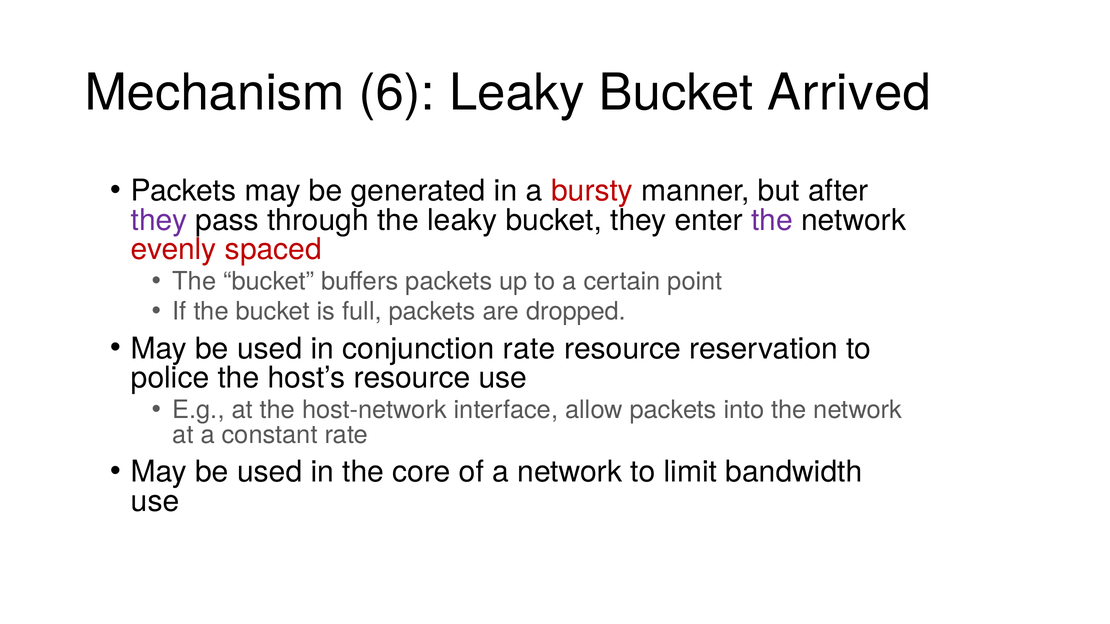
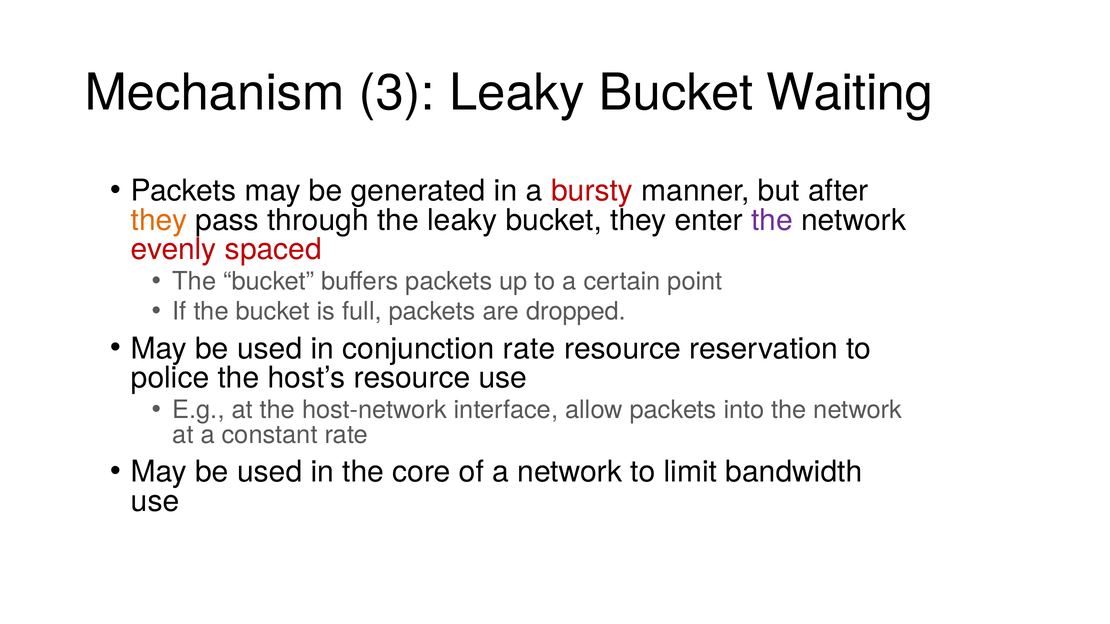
6: 6 -> 3
Arrived: Arrived -> Waiting
they at (159, 220) colour: purple -> orange
